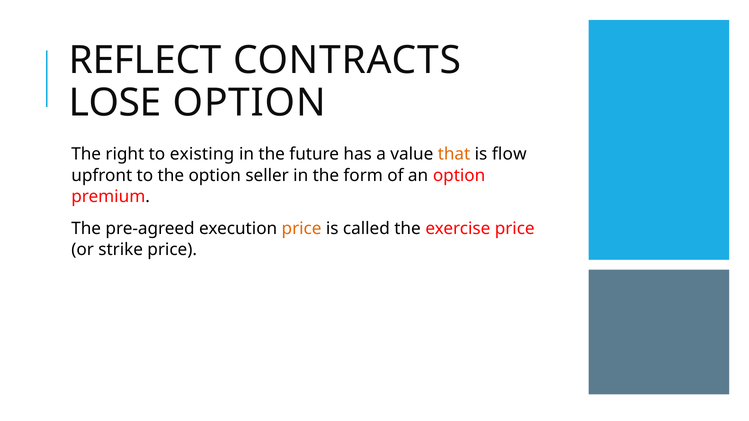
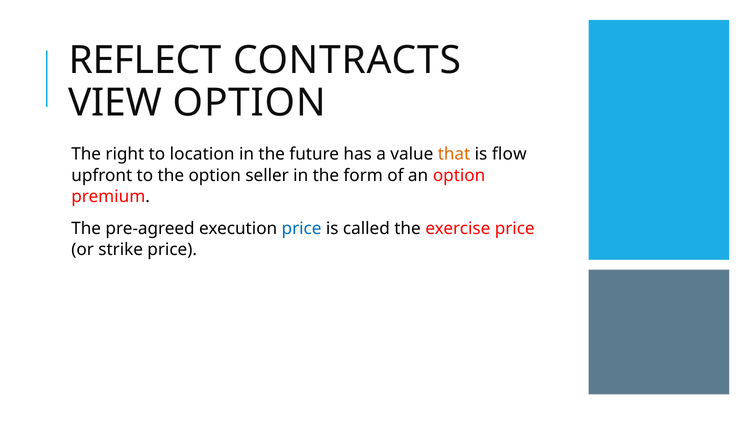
LOSE: LOSE -> VIEW
existing: existing -> location
price at (302, 229) colour: orange -> blue
